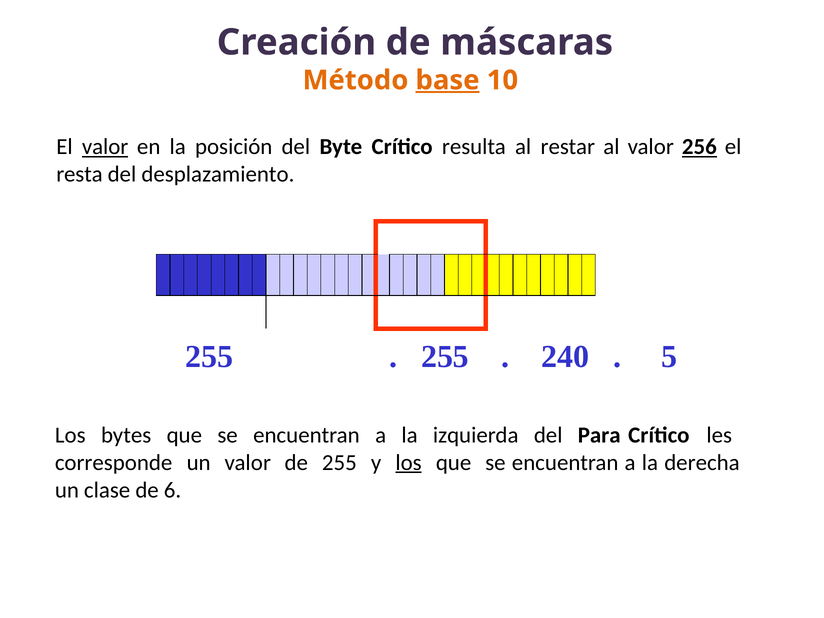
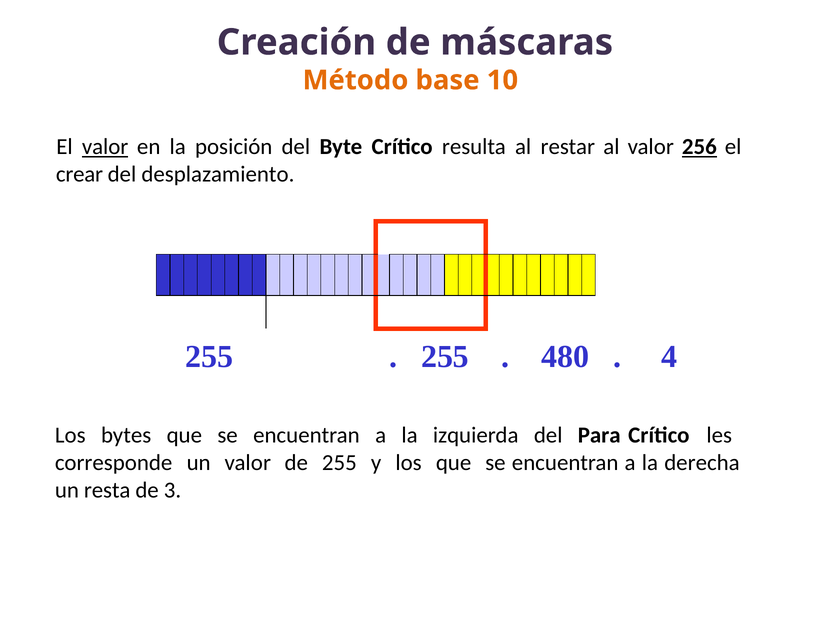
base underline: present -> none
resta: resta -> crear
240: 240 -> 480
5: 5 -> 4
los at (409, 463) underline: present -> none
clase: clase -> resta
6: 6 -> 3
